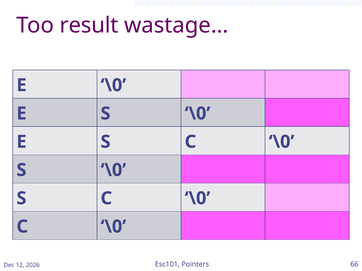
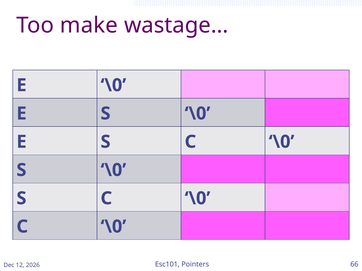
result: result -> make
